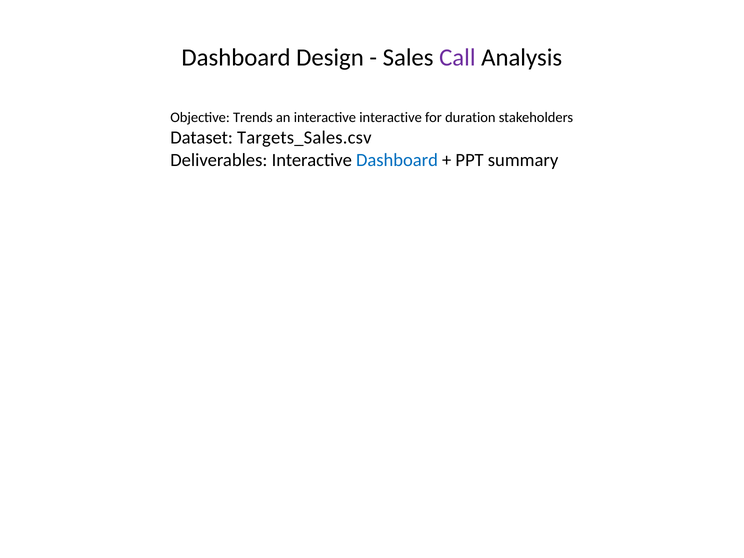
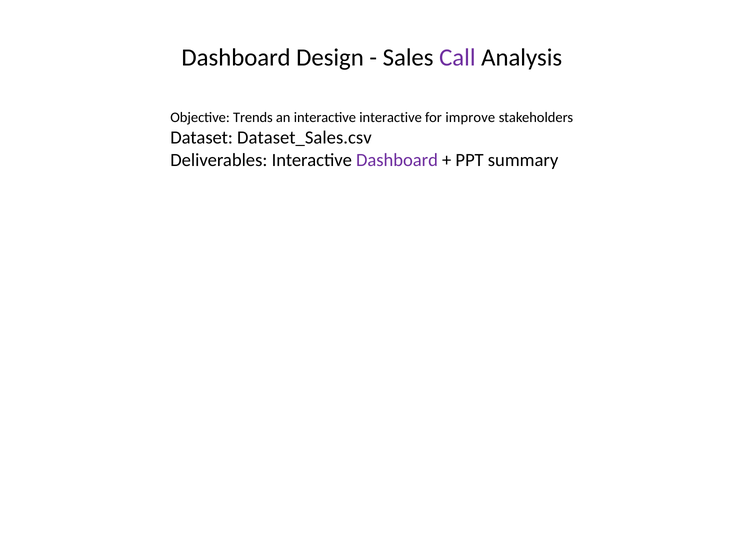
duration: duration -> improve
Targets_Sales.csv: Targets_Sales.csv -> Dataset_Sales.csv
Dashboard at (397, 160) colour: blue -> purple
